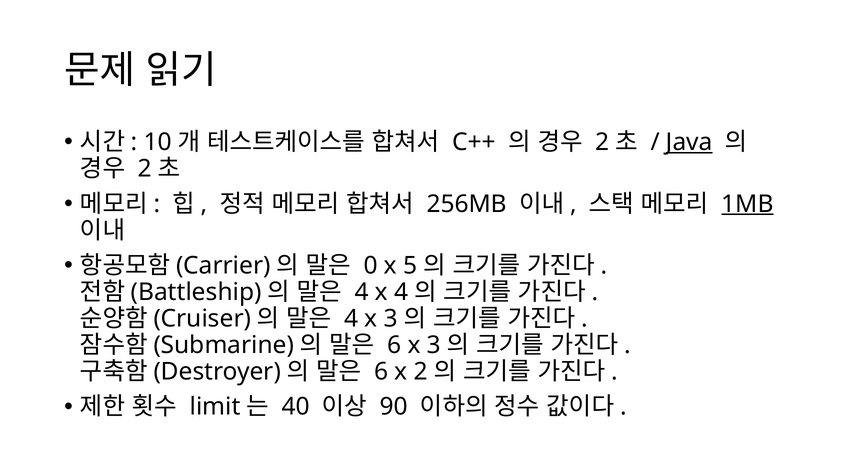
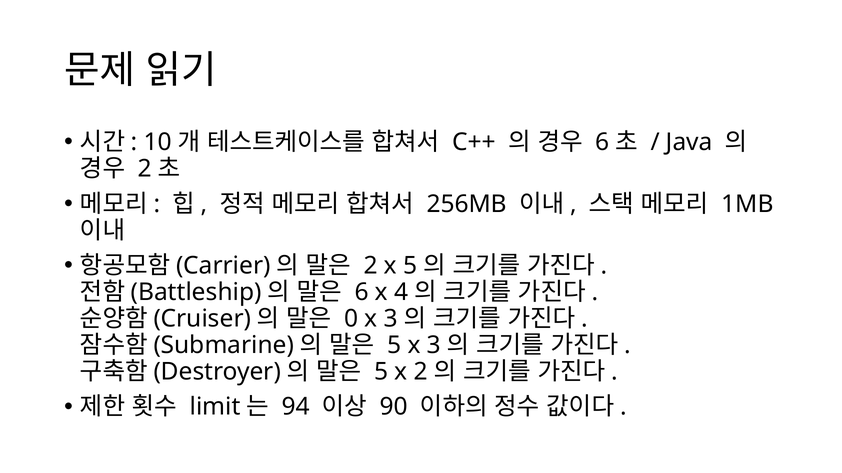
2 at (602, 142): 2 -> 6
Java underline: present -> none
1MB underline: present -> none
0 at (371, 266): 0 -> 2
4 at (362, 293): 4 -> 6
4 at (351, 319): 4 -> 0
6 at (394, 346): 6 -> 5
6 at (381, 372): 6 -> 5
40: 40 -> 94
